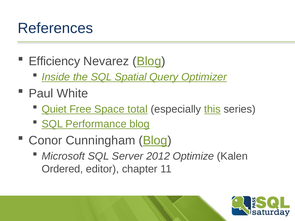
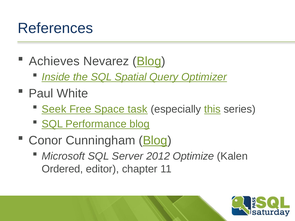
Efficiency: Efficiency -> Achieves
Quiet: Quiet -> Seek
total: total -> task
